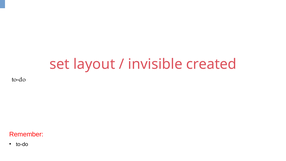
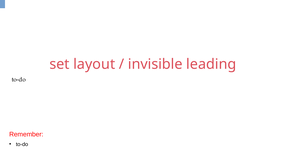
created: created -> leading
